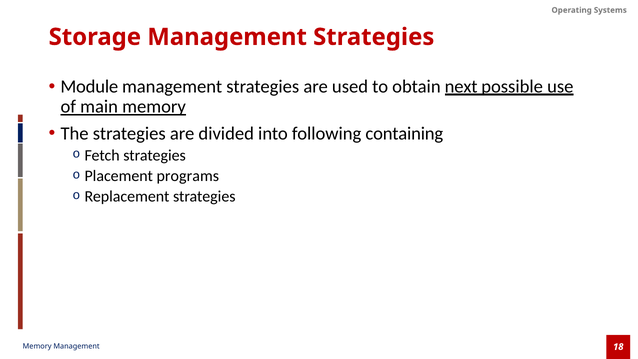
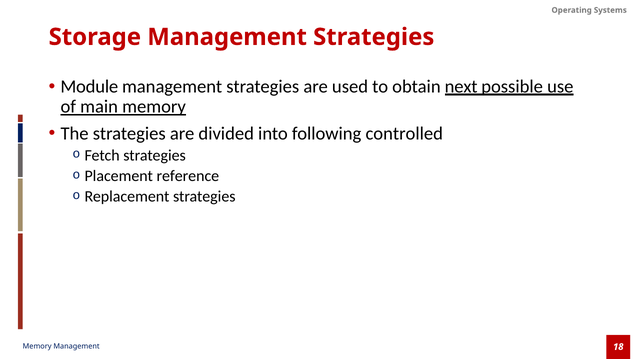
containing: containing -> controlled
programs: programs -> reference
